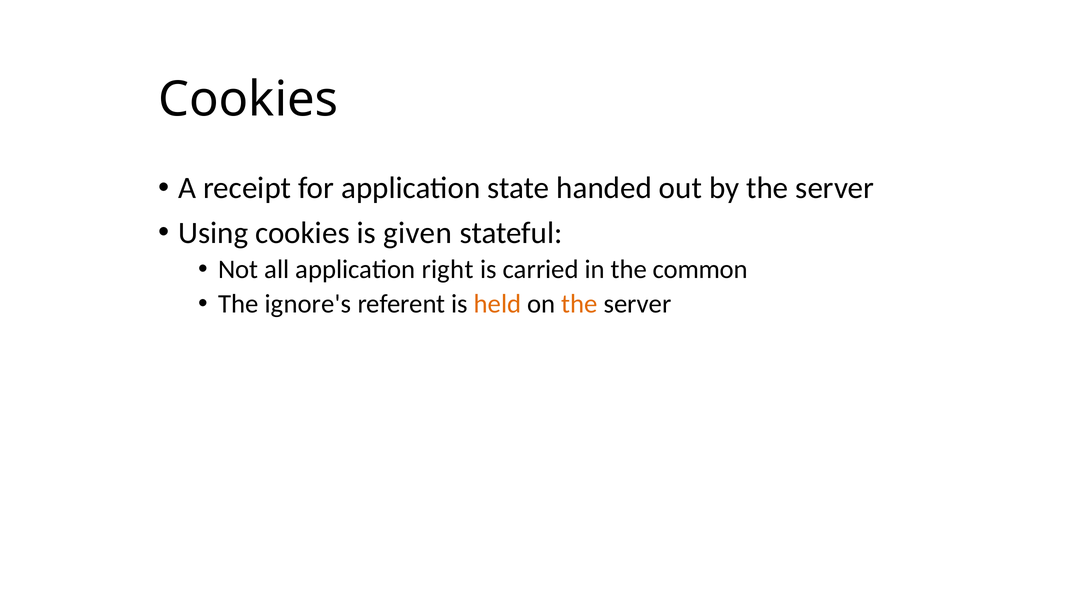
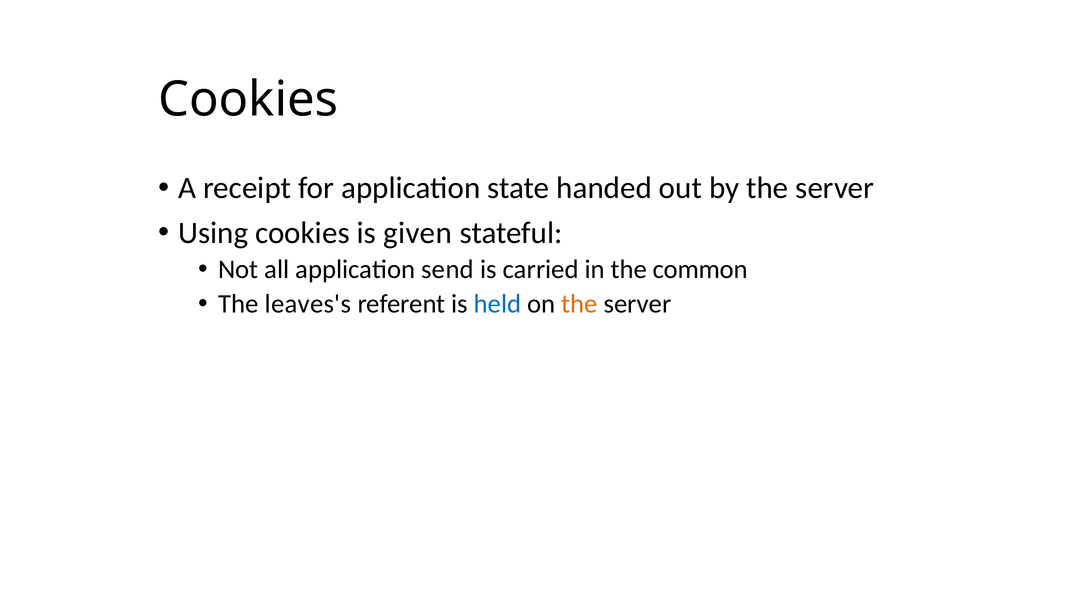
right: right -> send
ignore's: ignore's -> leaves's
held colour: orange -> blue
